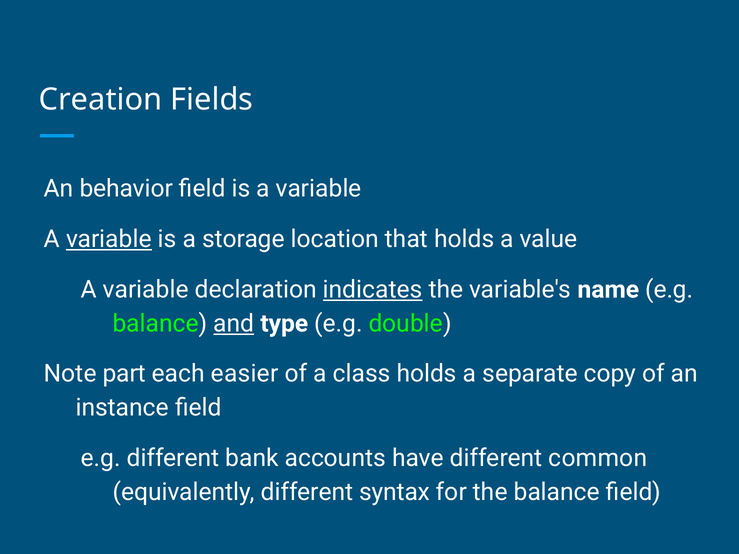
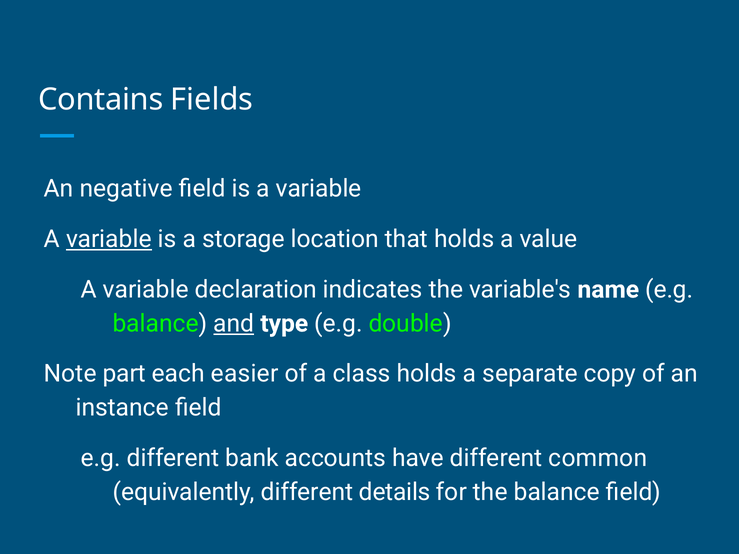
Creation: Creation -> Contains
behavior: behavior -> negative
indicates underline: present -> none
syntax: syntax -> details
